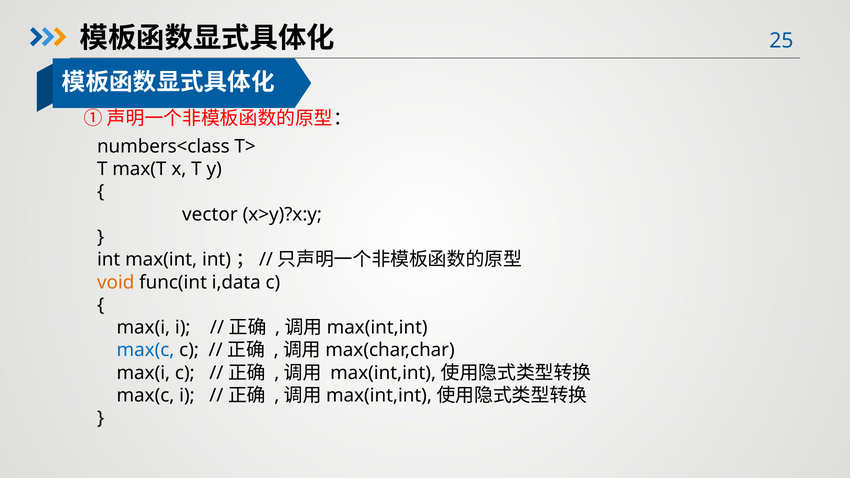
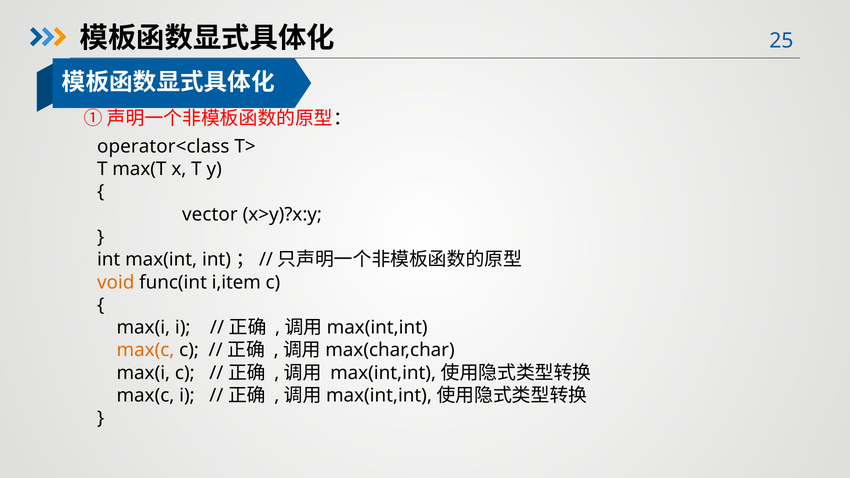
numbers<class: numbers<class -> operator<class
i,data: i,data -> i,item
max(c at (145, 350) colour: blue -> orange
